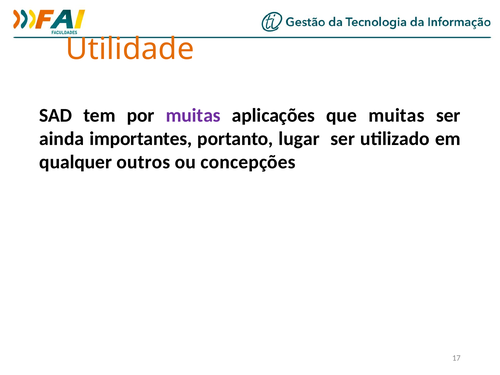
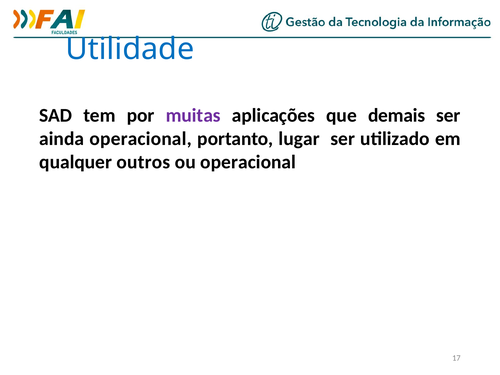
Utilidade colour: orange -> blue
que muitas: muitas -> demais
ainda importantes: importantes -> operacional
ou concepções: concepções -> operacional
